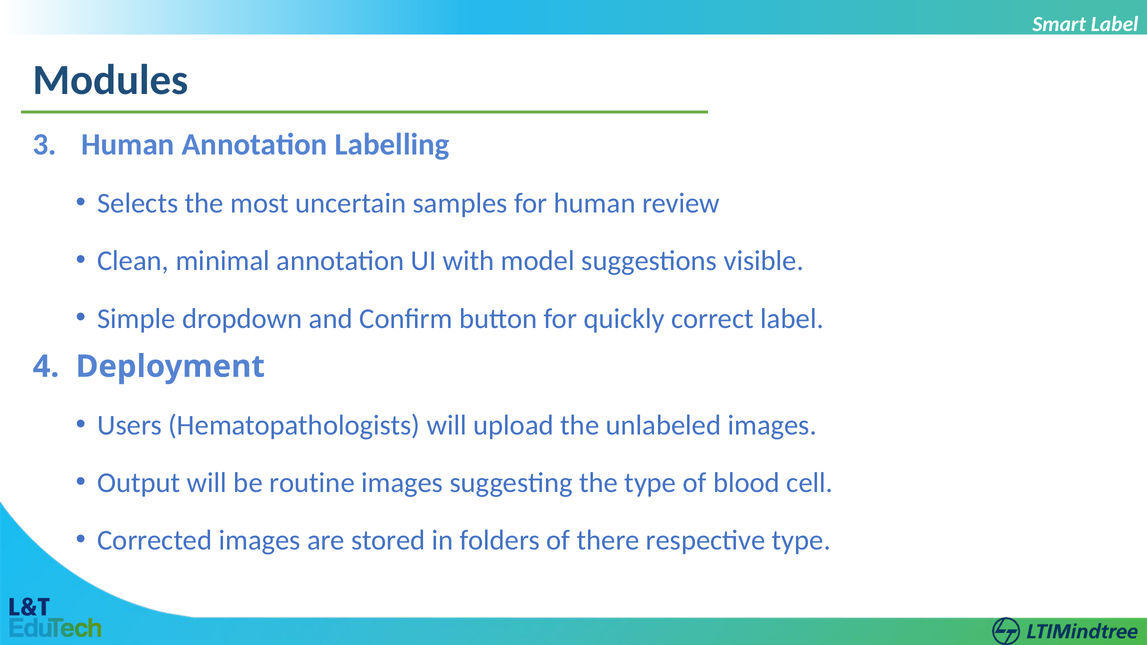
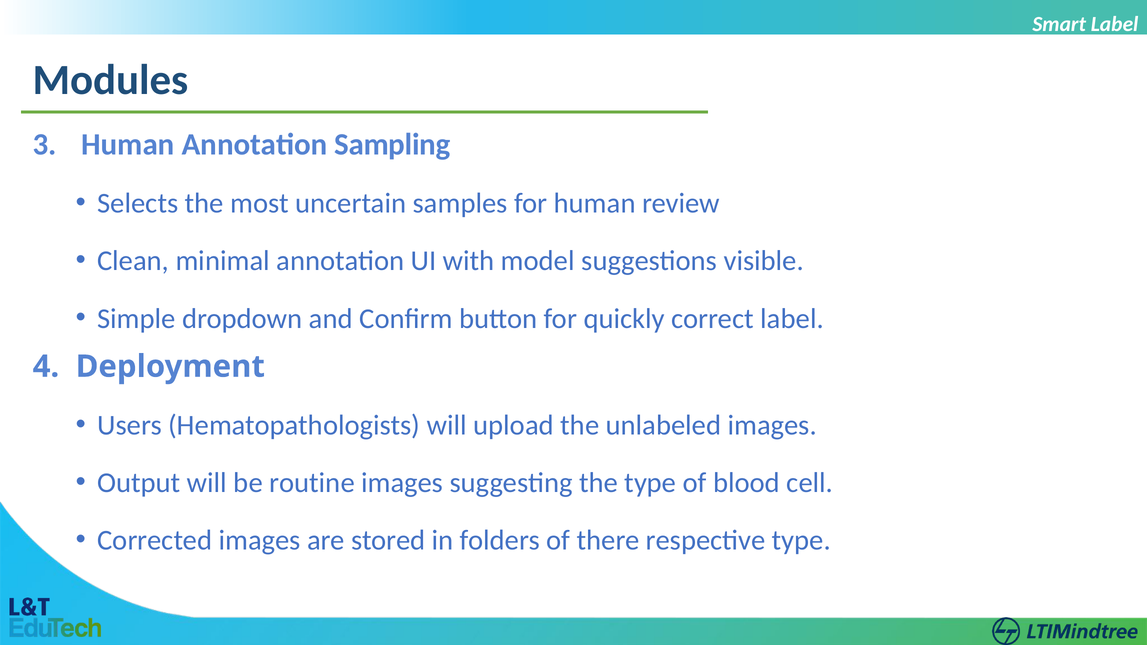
Labelling: Labelling -> Sampling
